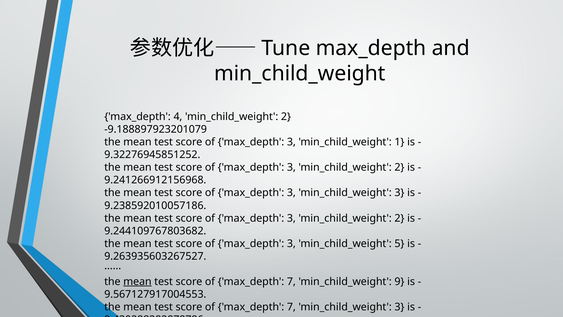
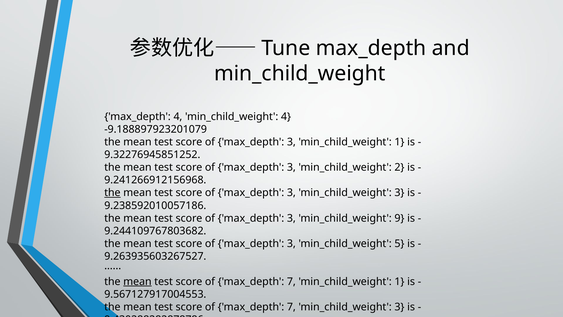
4 min_child_weight 2: 2 -> 4
the at (112, 193) underline: none -> present
2 at (399, 218): 2 -> 9
7 min_child_weight 9: 9 -> 1
